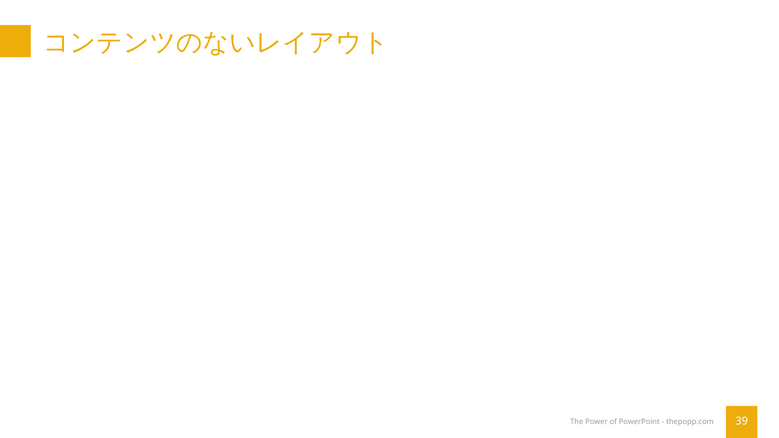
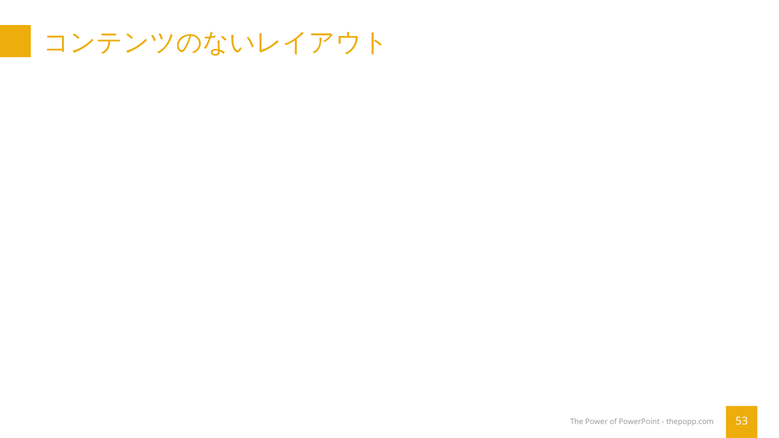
39: 39 -> 53
